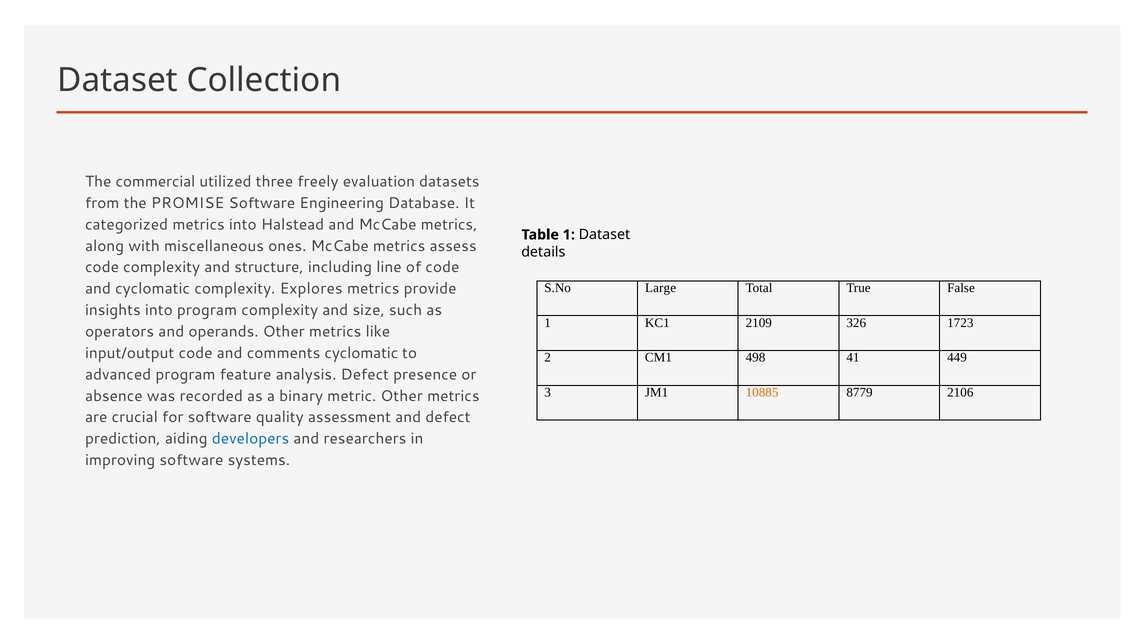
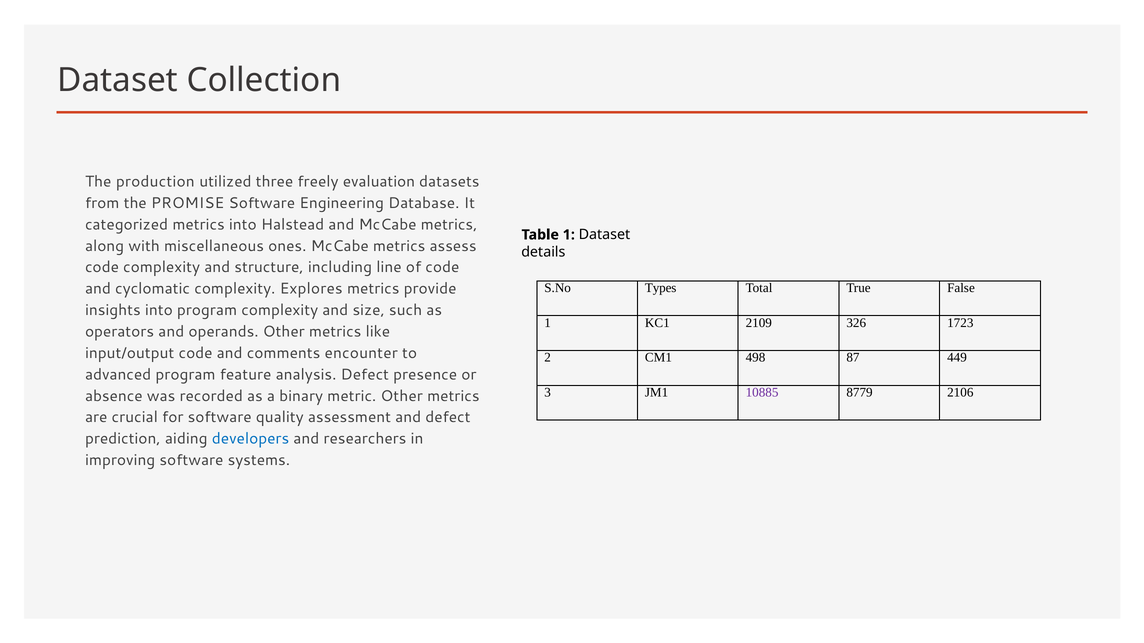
commercial: commercial -> production
Large: Large -> Types
comments cyclomatic: cyclomatic -> encounter
41: 41 -> 87
10885 colour: orange -> purple
